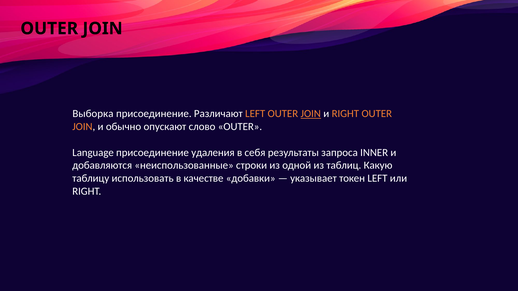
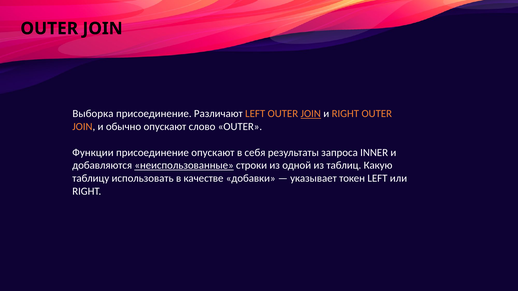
Language: Language -> Функции
присоединение удаления: удаления -> опускают
неиспользованные underline: none -> present
